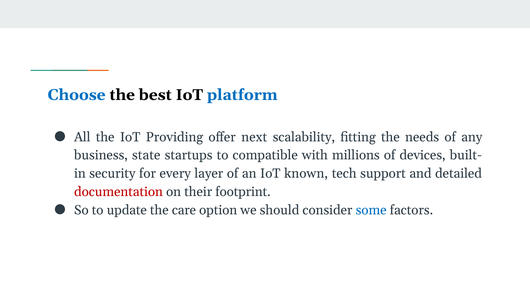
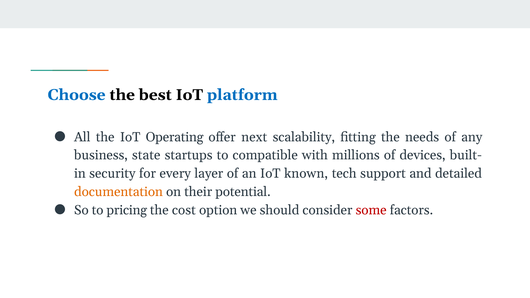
Providing: Providing -> Operating
documentation colour: red -> orange
footprint: footprint -> potential
update: update -> pricing
care: care -> cost
some colour: blue -> red
